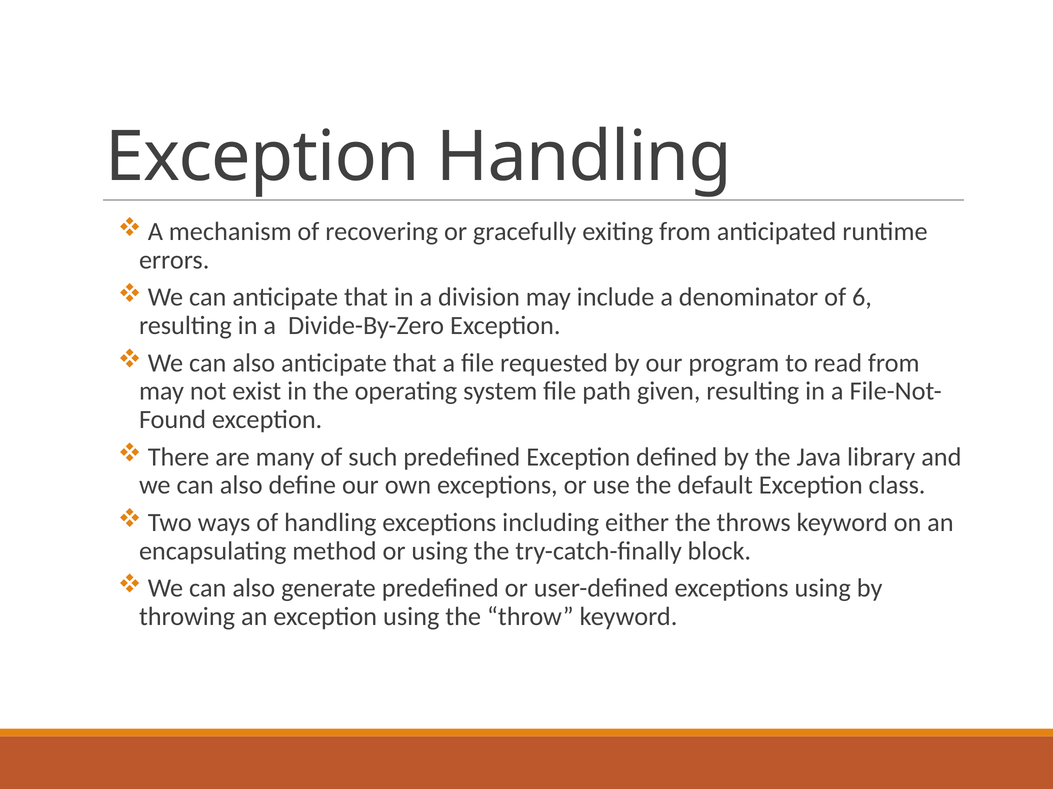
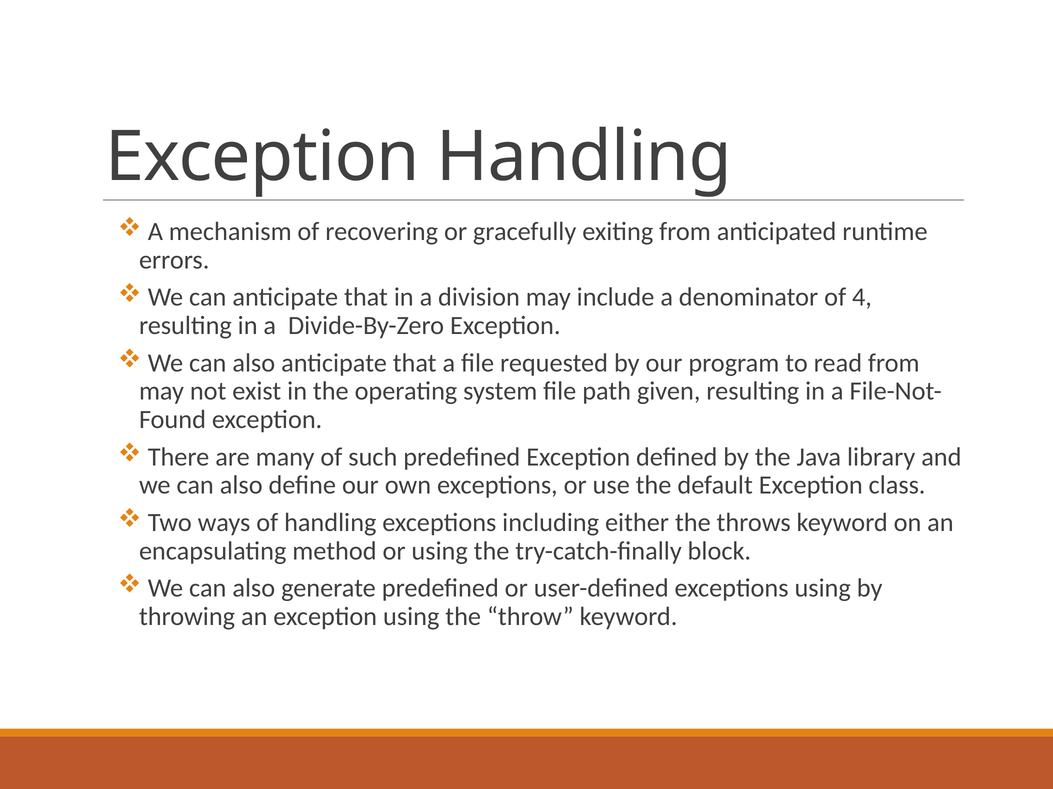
6: 6 -> 4
